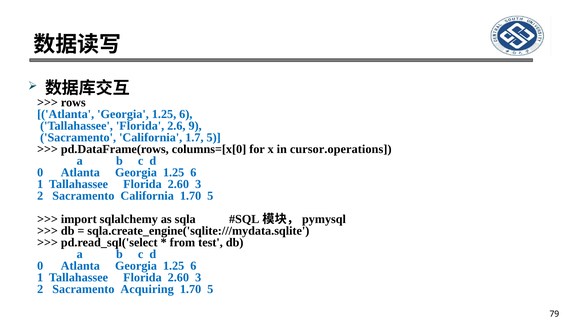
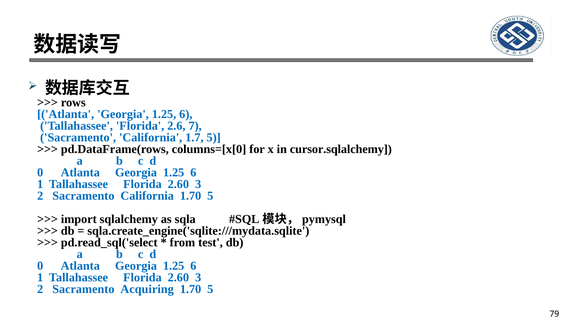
9: 9 -> 7
cursor.operations: cursor.operations -> cursor.sqlalchemy
